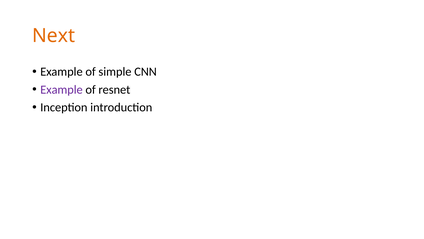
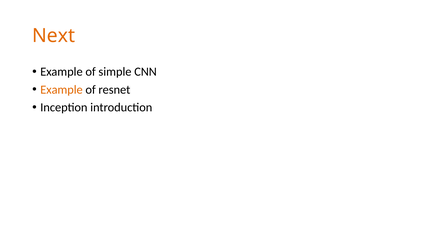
Example at (61, 89) colour: purple -> orange
